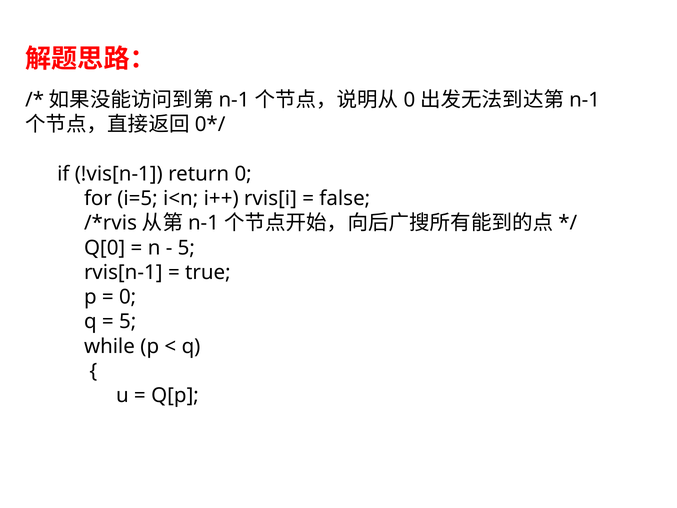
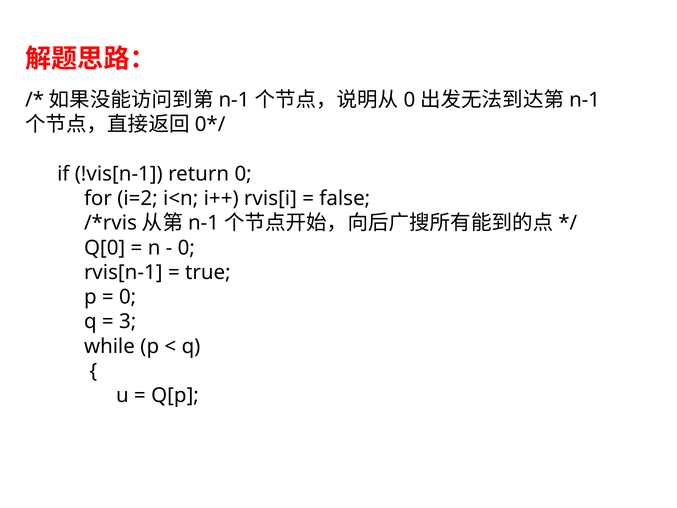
i=5: i=5 -> i=2
5 at (186, 248): 5 -> 0
5 at (128, 322): 5 -> 3
